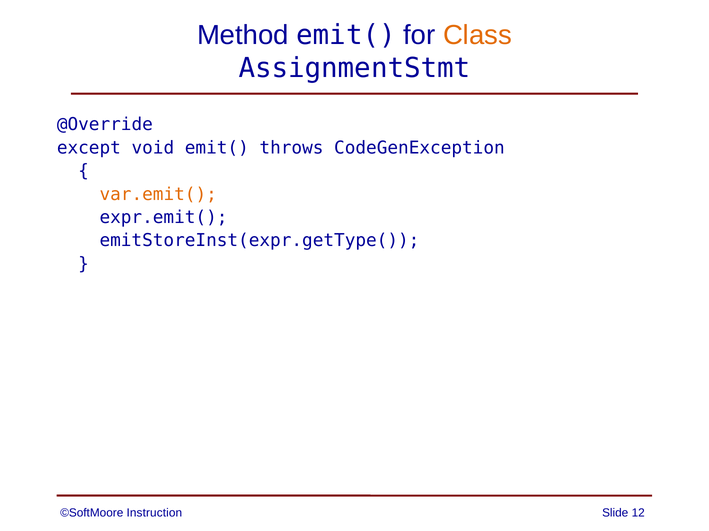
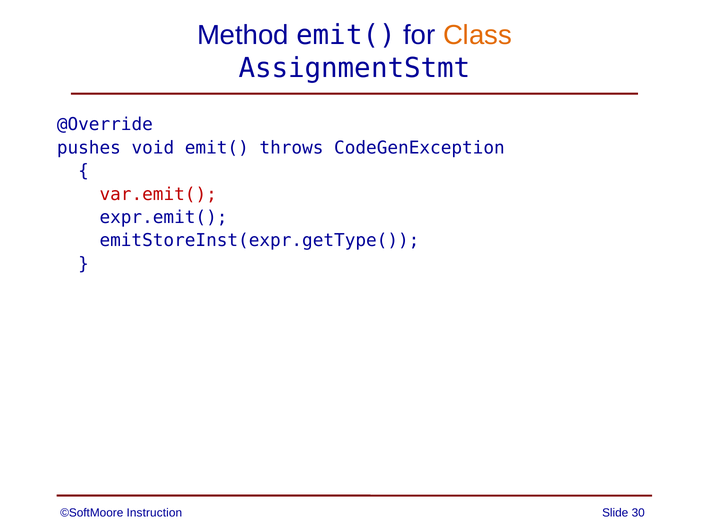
except: except -> pushes
var.emit( colour: orange -> red
12: 12 -> 30
